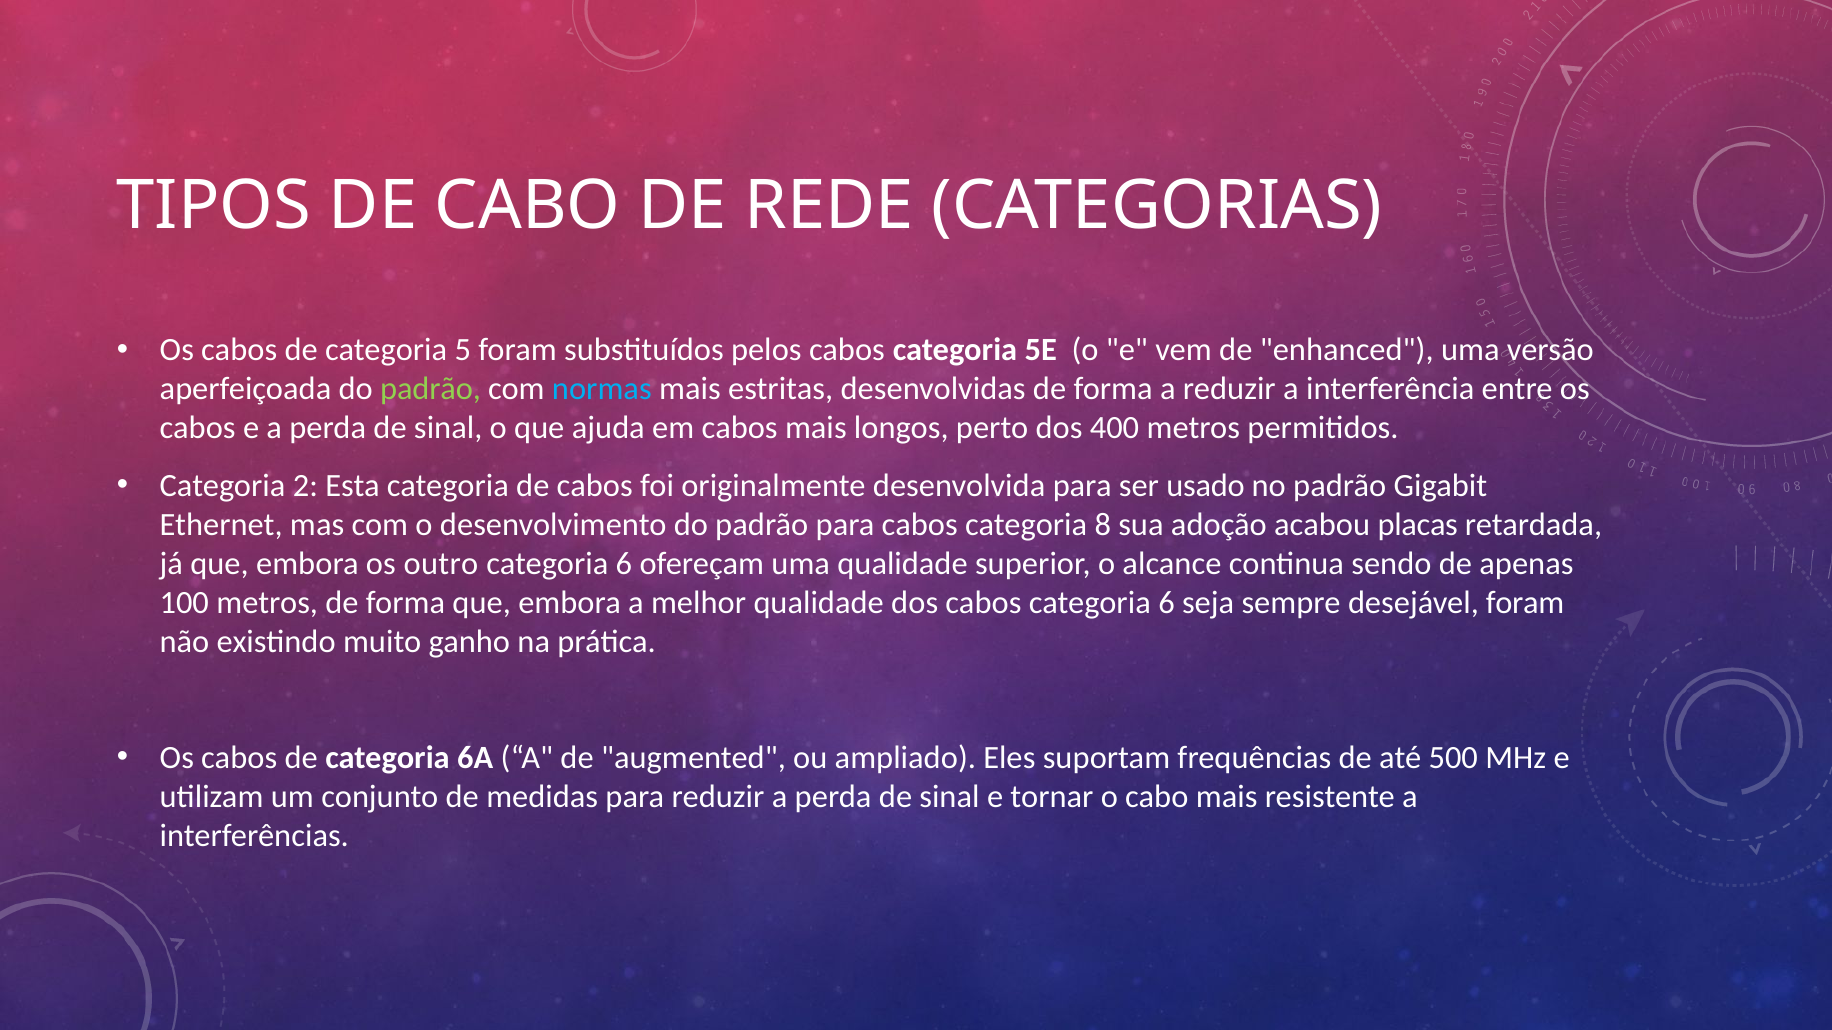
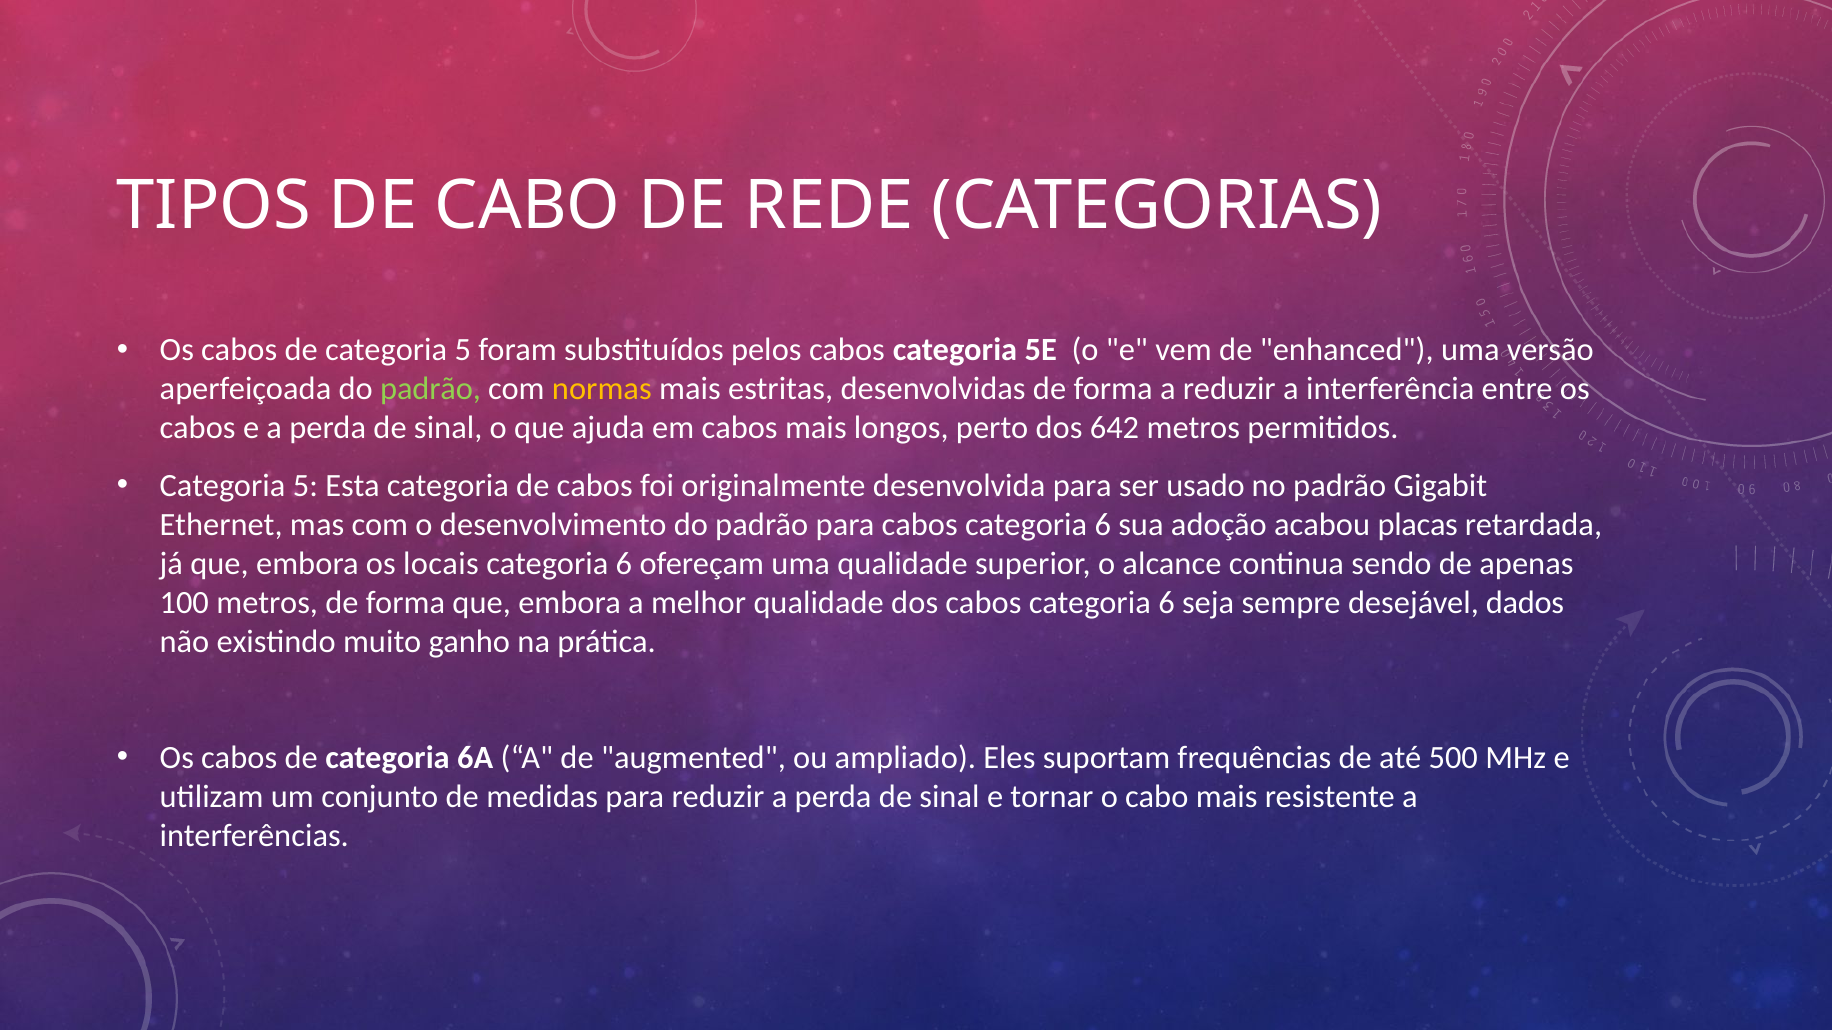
normas colour: light blue -> yellow
400: 400 -> 642
2 at (305, 486): 2 -> 5
para cabos categoria 8: 8 -> 6
outro: outro -> locais
desejável foram: foram -> dados
